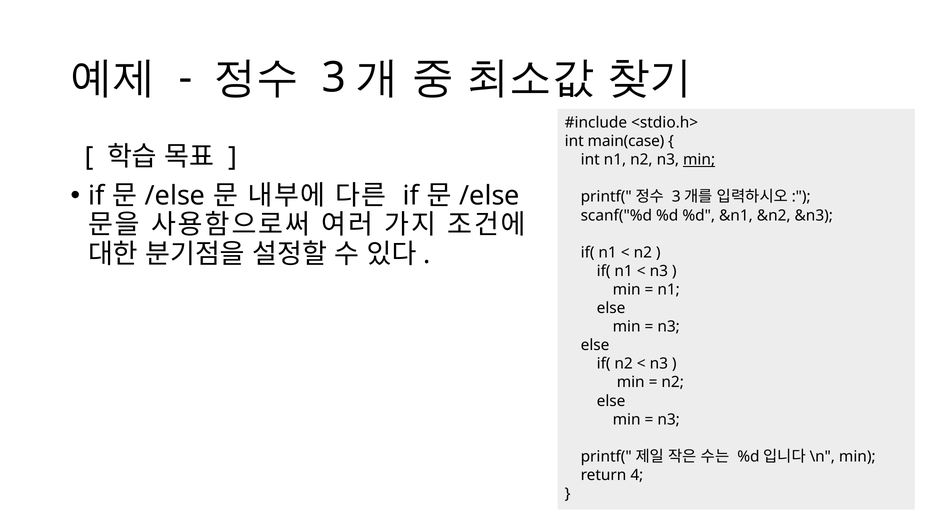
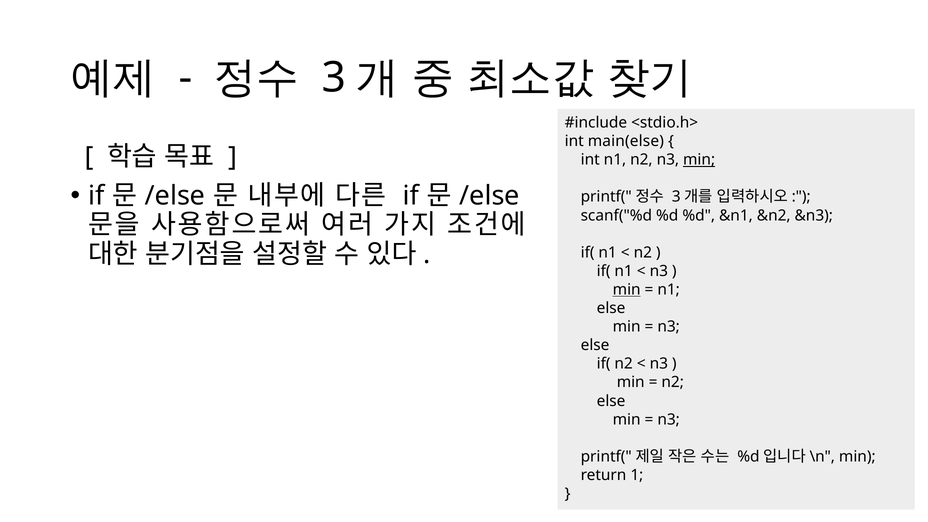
main(case: main(case -> main(else
min at (627, 290) underline: none -> present
4: 4 -> 1
